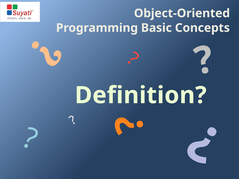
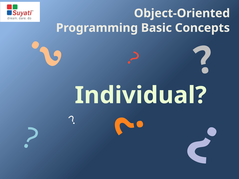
Definition: Definition -> Individual
